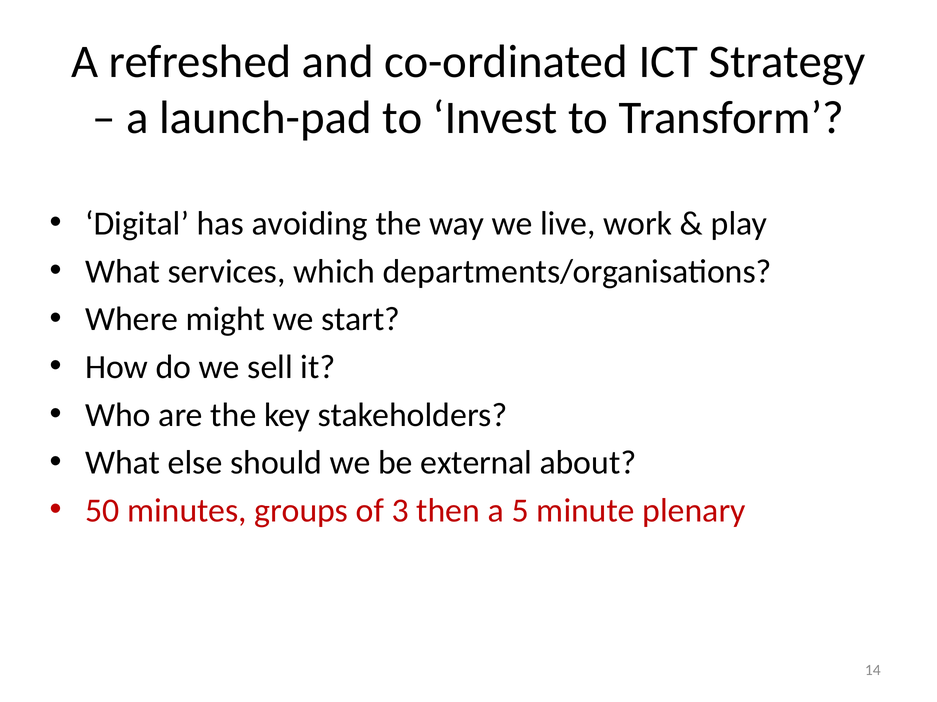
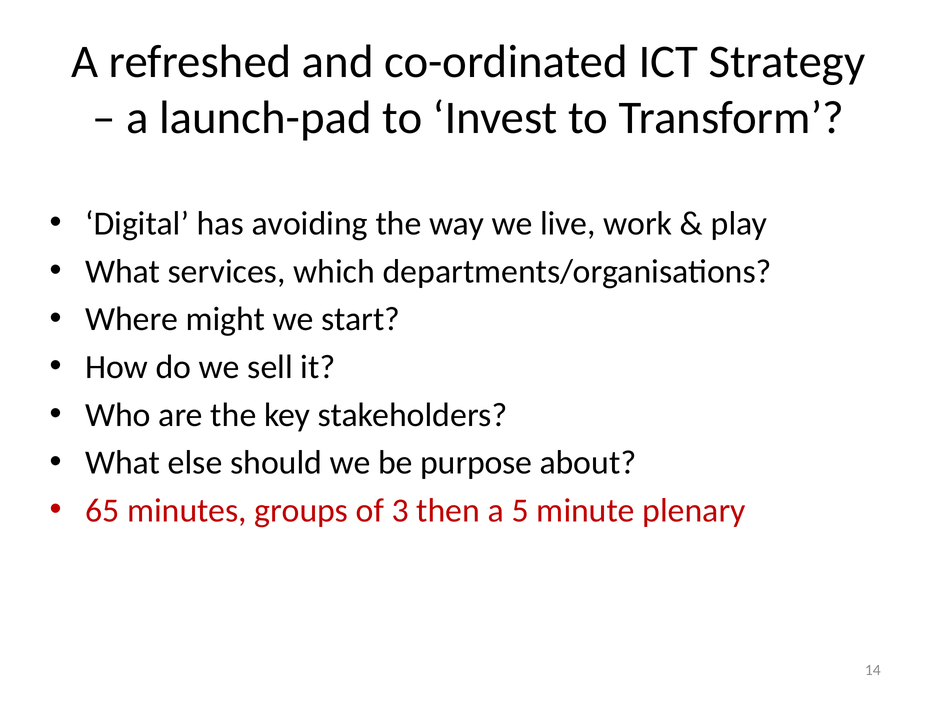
external: external -> purpose
50: 50 -> 65
